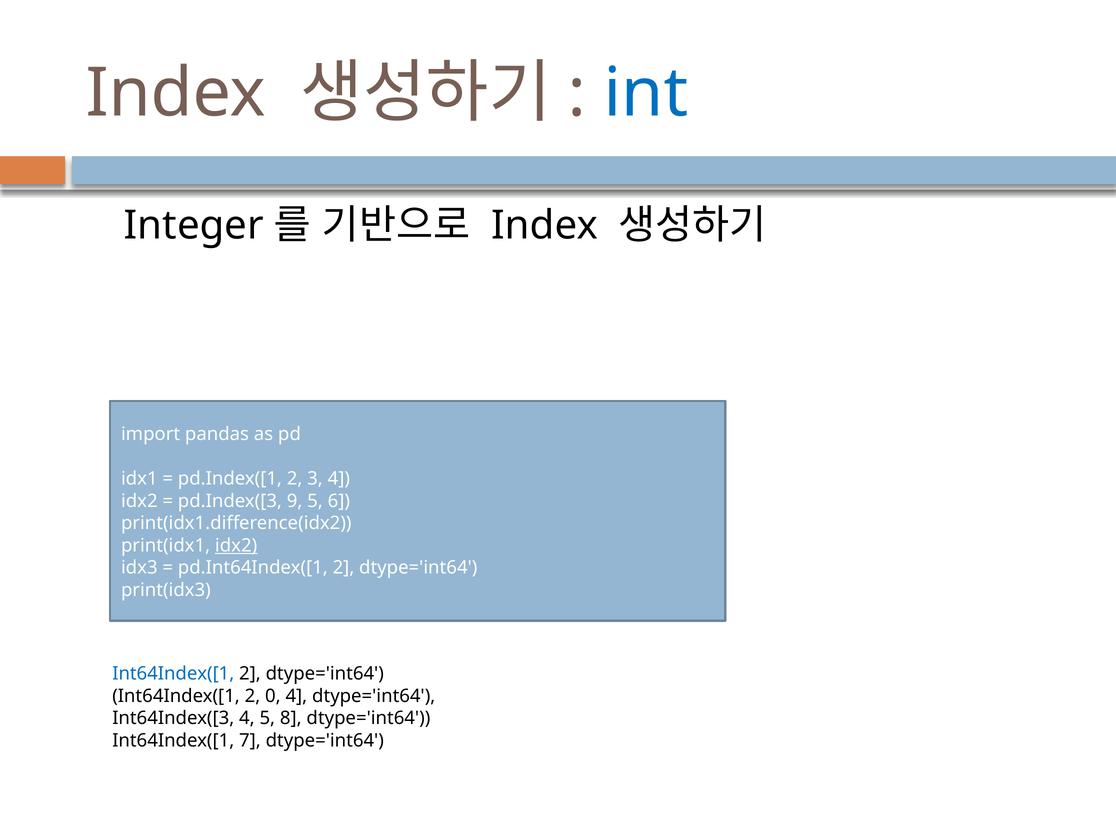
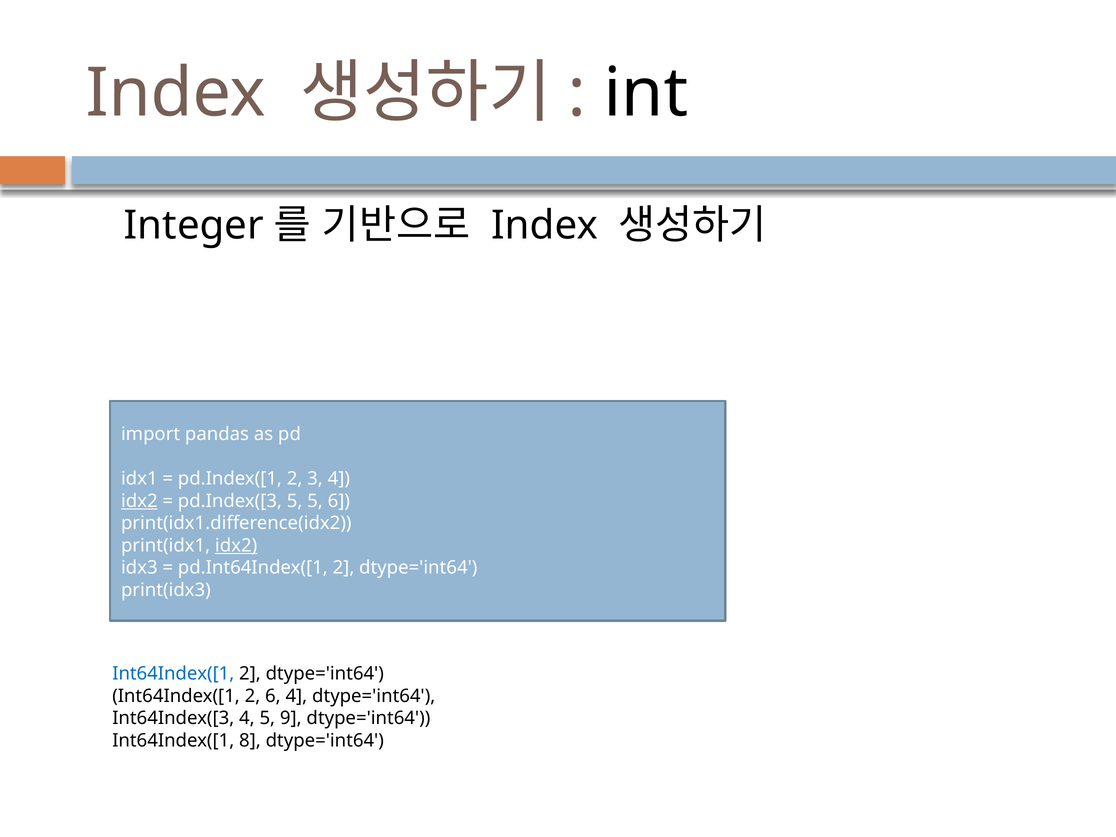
int colour: blue -> black
idx2 at (139, 501) underline: none -> present
pd.Index([3 9: 9 -> 5
2 0: 0 -> 6
8: 8 -> 9
7: 7 -> 8
